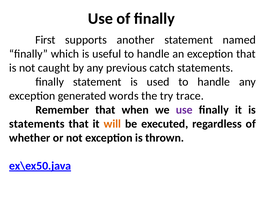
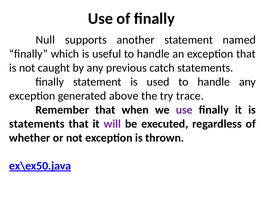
First: First -> Null
words: words -> above
will colour: orange -> purple
